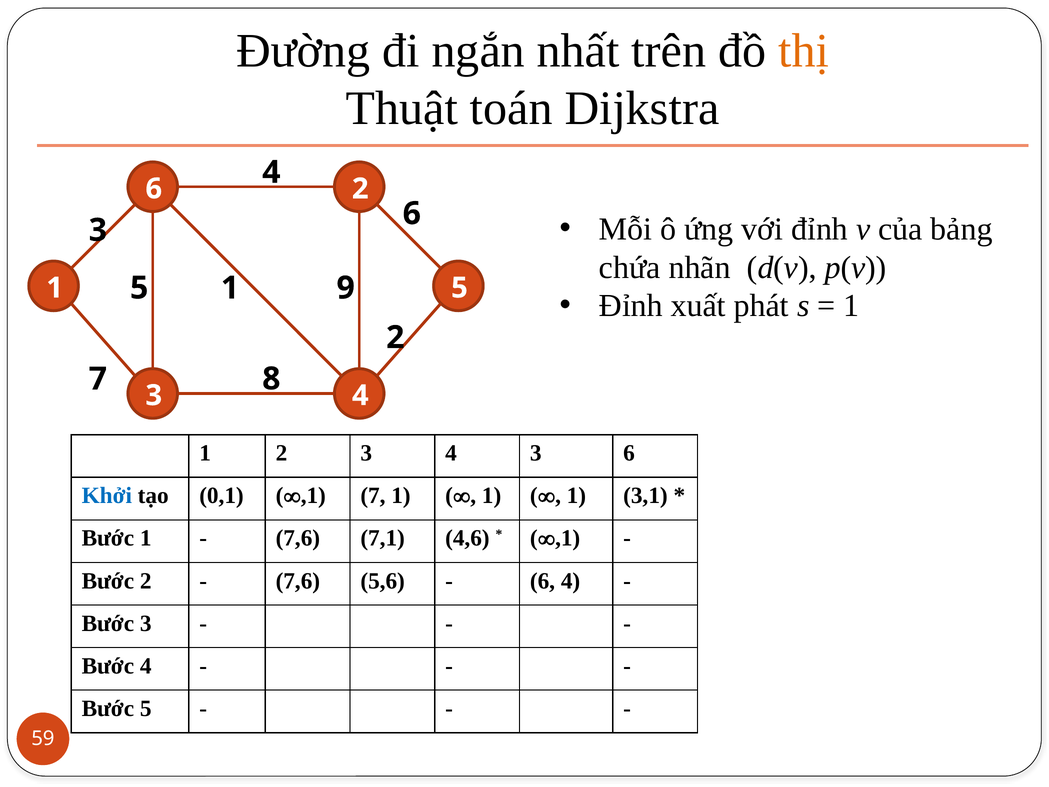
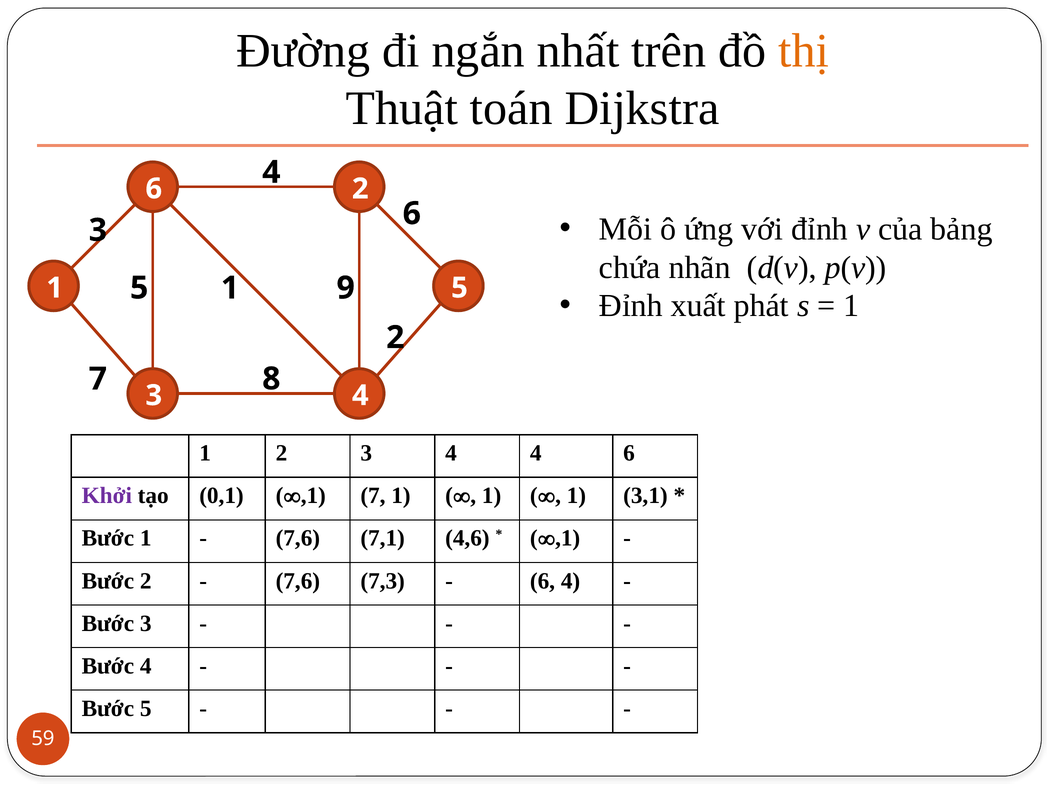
4 3: 3 -> 4
Khởi colour: blue -> purple
5,6: 5,6 -> 7,3
